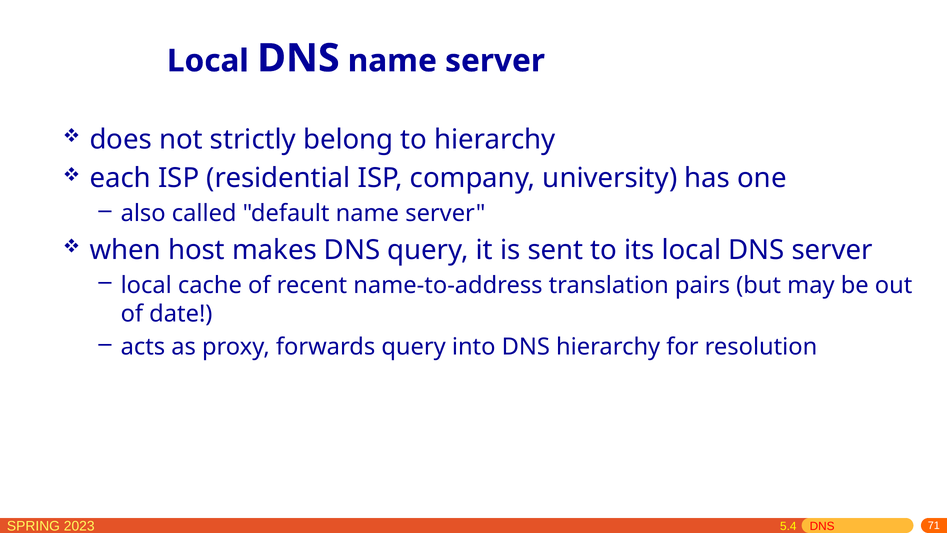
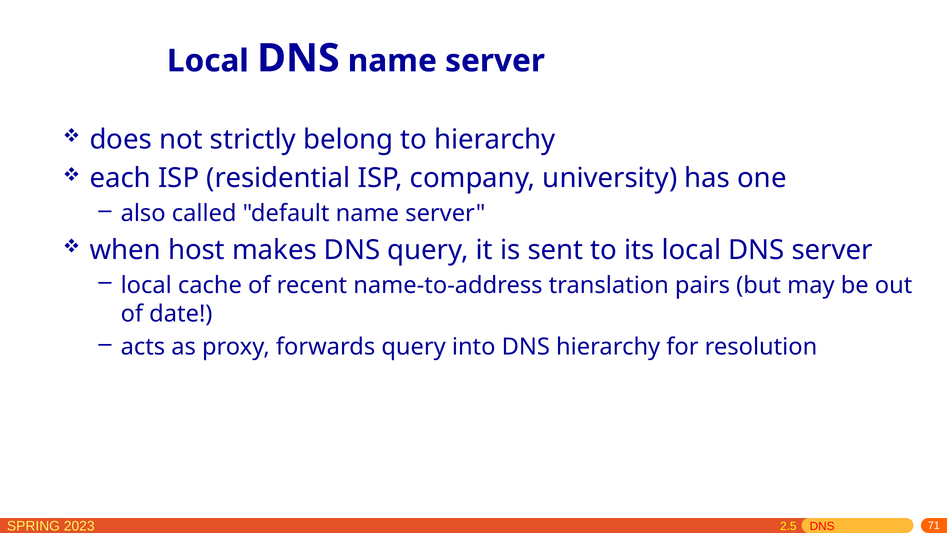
5.4: 5.4 -> 2.5
